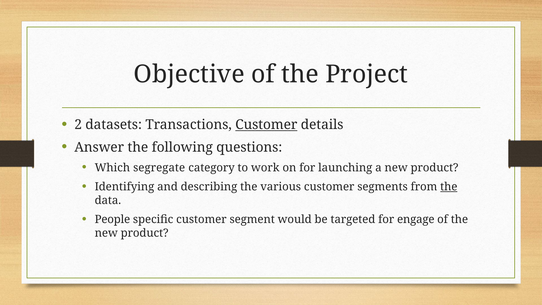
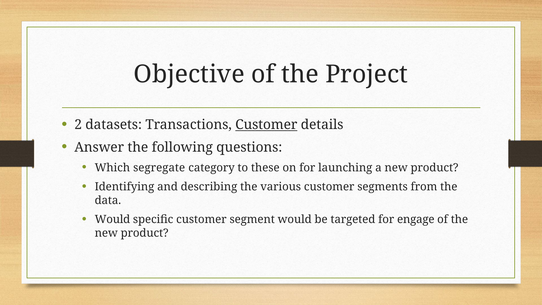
work: work -> these
the at (449, 187) underline: present -> none
People at (112, 220): People -> Would
